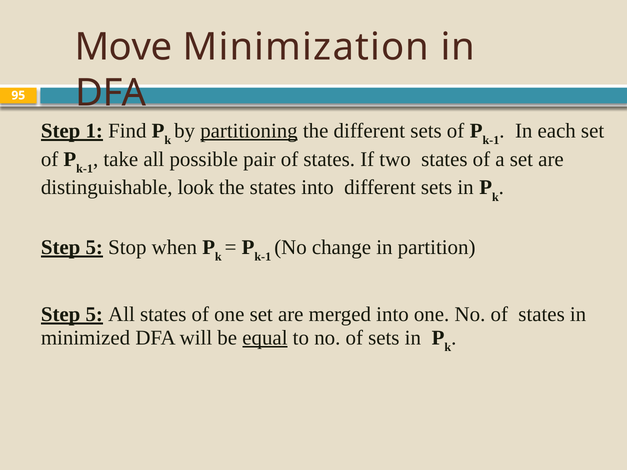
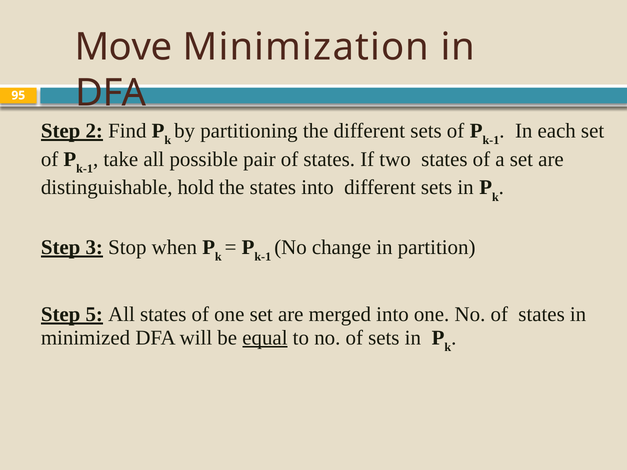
1: 1 -> 2
partitioning underline: present -> none
look: look -> hold
5 at (94, 247): 5 -> 3
